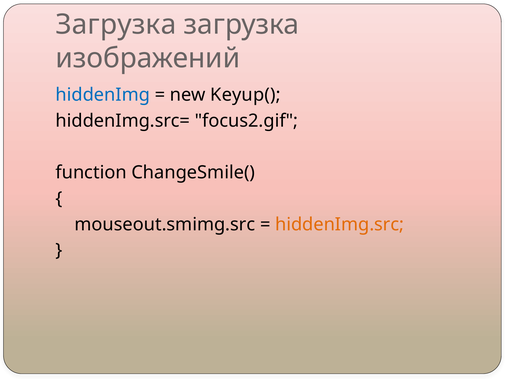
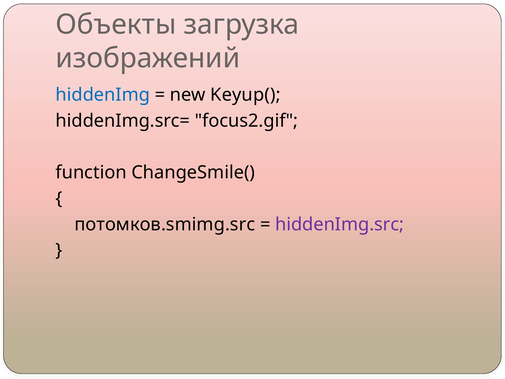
Загрузка at (116, 25): Загрузка -> Объекты
mouseout.smimg.src: mouseout.smimg.src -> потомков.smimg.src
hiddenImg.src colour: orange -> purple
